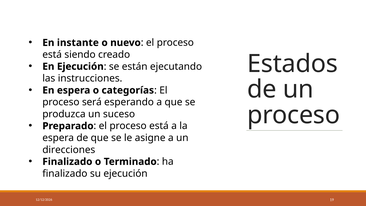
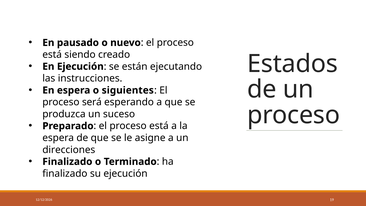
instante: instante -> pausado
categorías: categorías -> siguientes
